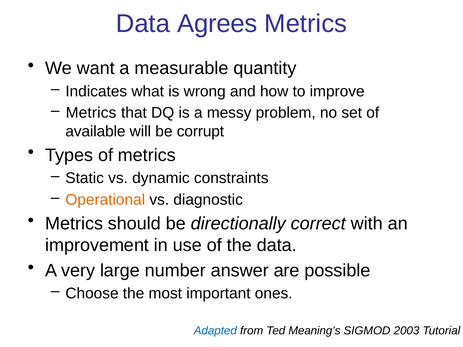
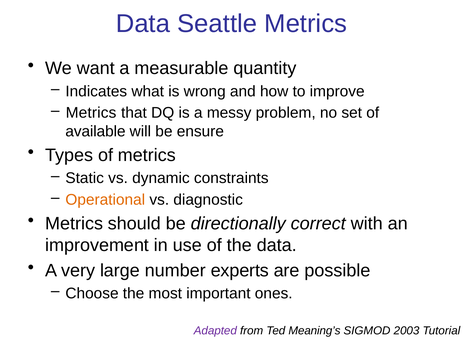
Agrees: Agrees -> Seattle
corrupt: corrupt -> ensure
answer: answer -> experts
Adapted colour: blue -> purple
